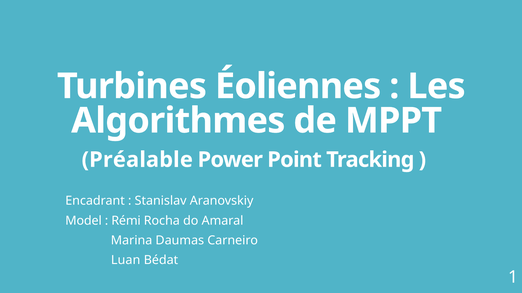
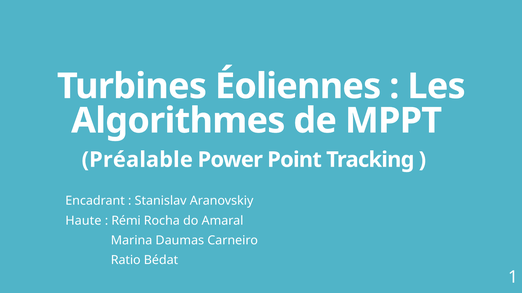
Model: Model -> Haute
Luan: Luan -> Ratio
